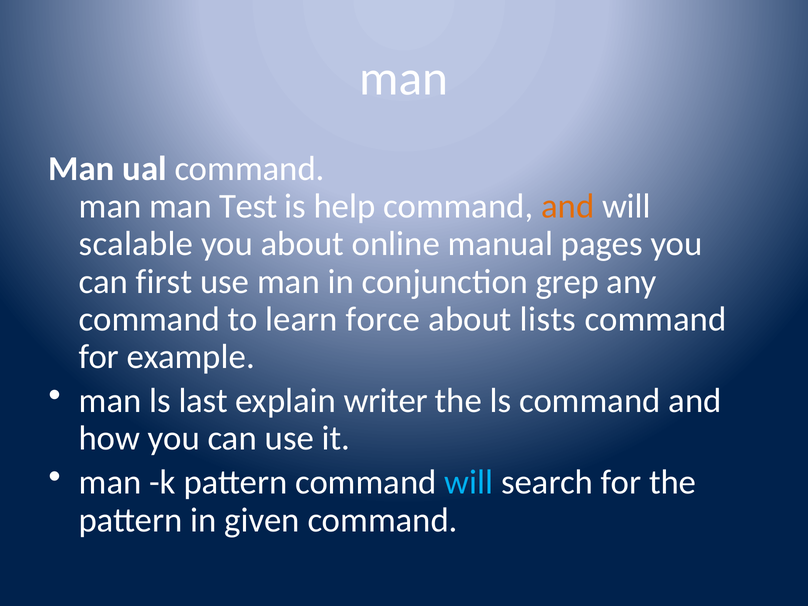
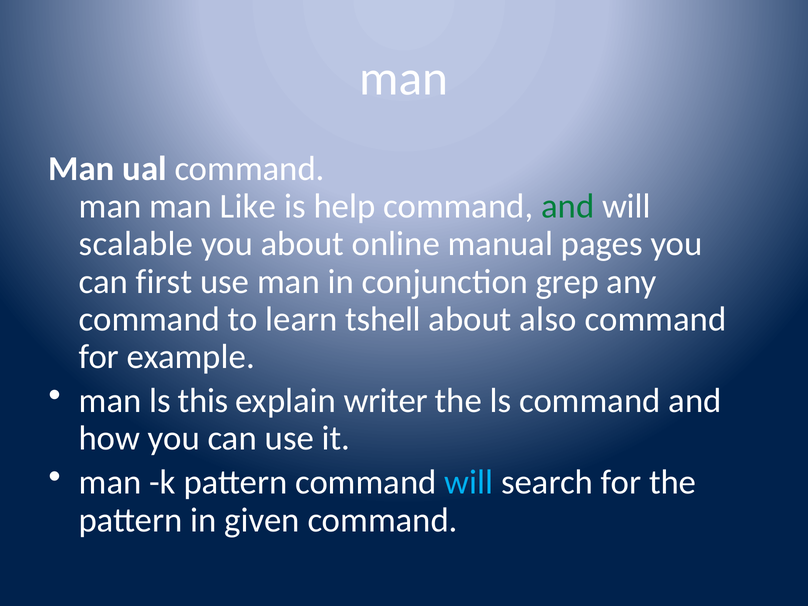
Test: Test -> Like
and at (568, 206) colour: orange -> green
force: force -> tshell
lists: lists -> also
last: last -> this
